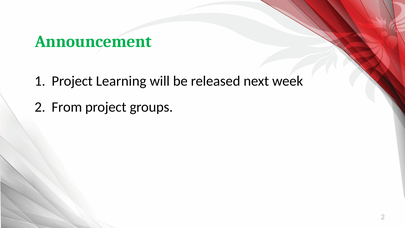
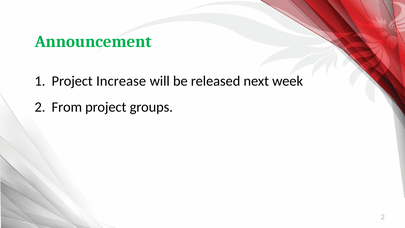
Learning: Learning -> Increase
